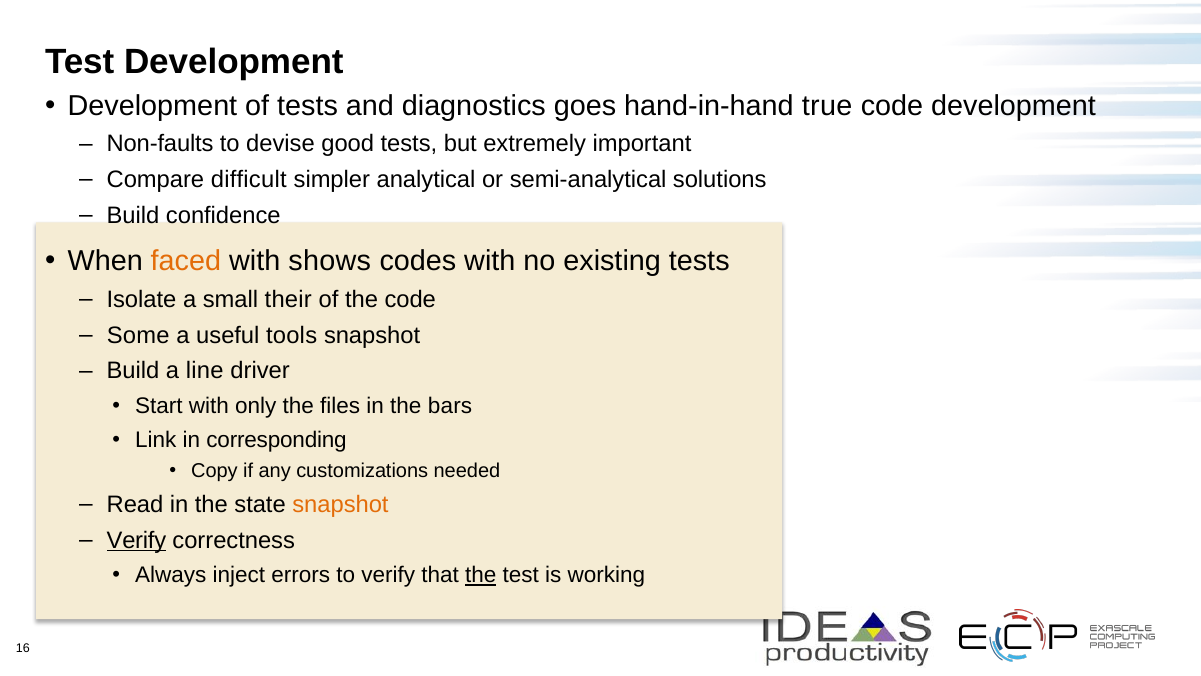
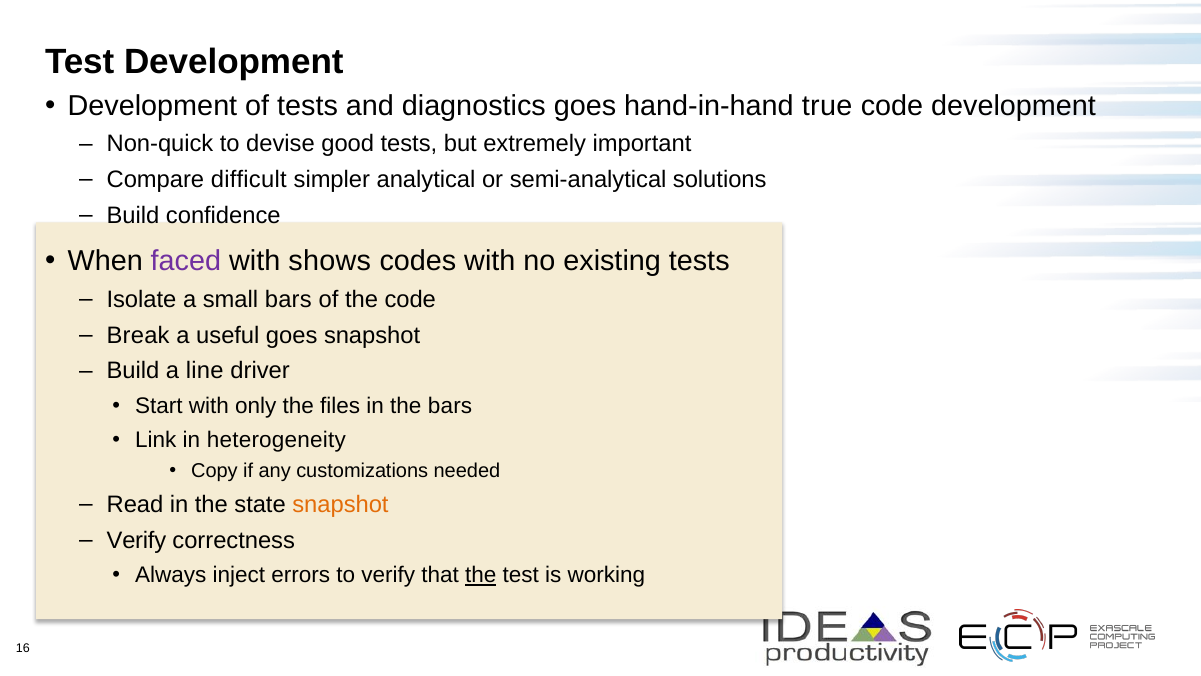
Non-faults: Non-faults -> Non-quick
faced colour: orange -> purple
small their: their -> bars
Some: Some -> Break
useful tools: tools -> goes
corresponding: corresponding -> heterogeneity
Verify at (136, 540) underline: present -> none
